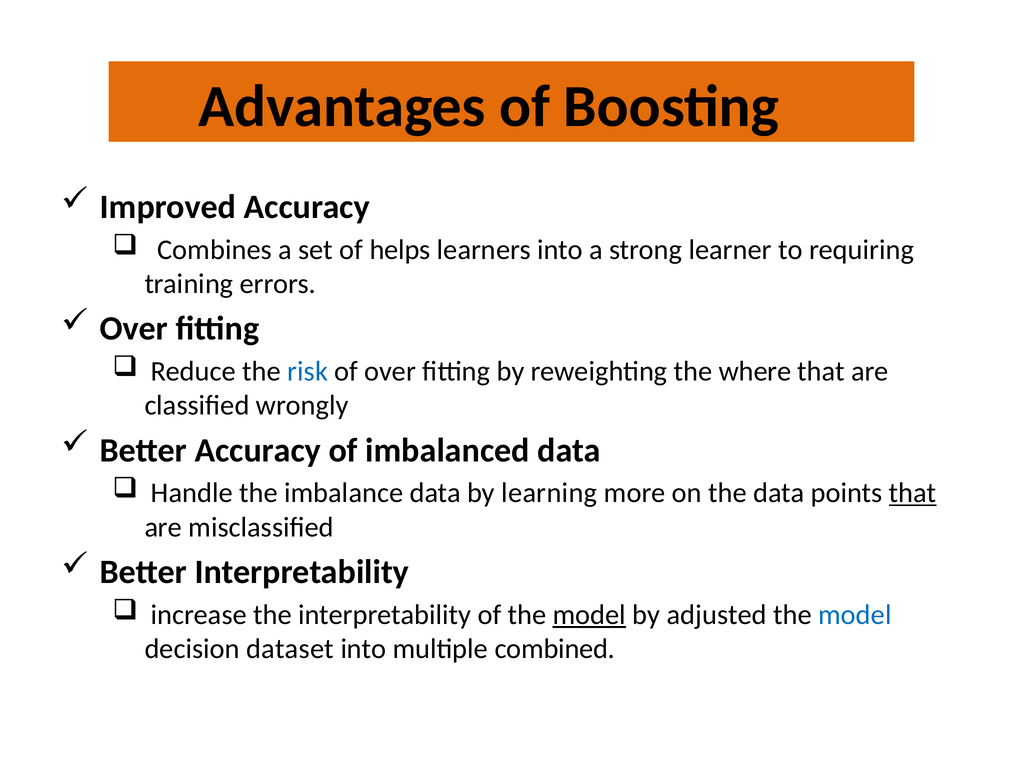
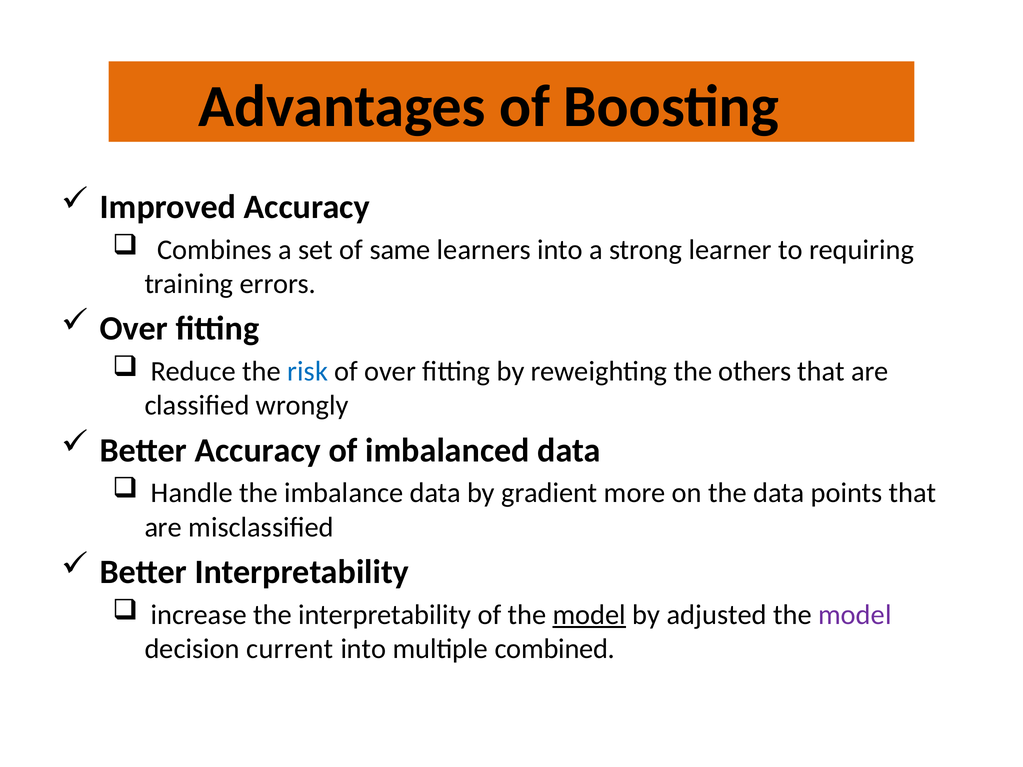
helps: helps -> same
where: where -> others
learning: learning -> gradient
that at (913, 493) underline: present -> none
model at (855, 615) colour: blue -> purple
dataset: dataset -> current
